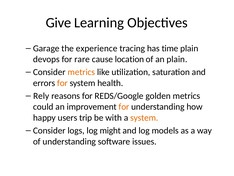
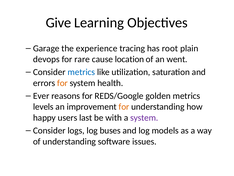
time: time -> root
an plain: plain -> went
metrics at (81, 72) colour: orange -> blue
Rely: Rely -> Ever
could: could -> levels
trip: trip -> last
system at (144, 117) colour: orange -> purple
might: might -> buses
